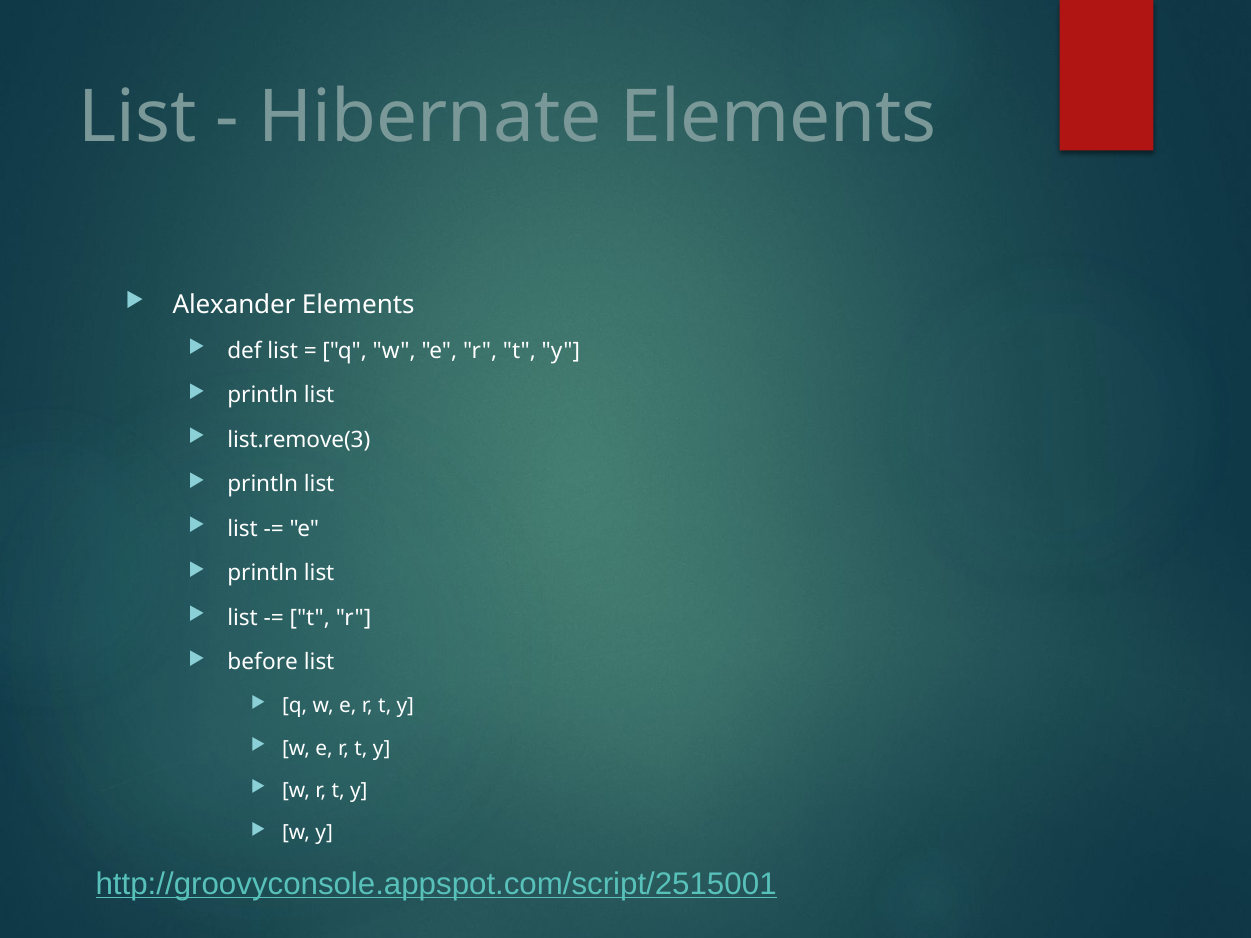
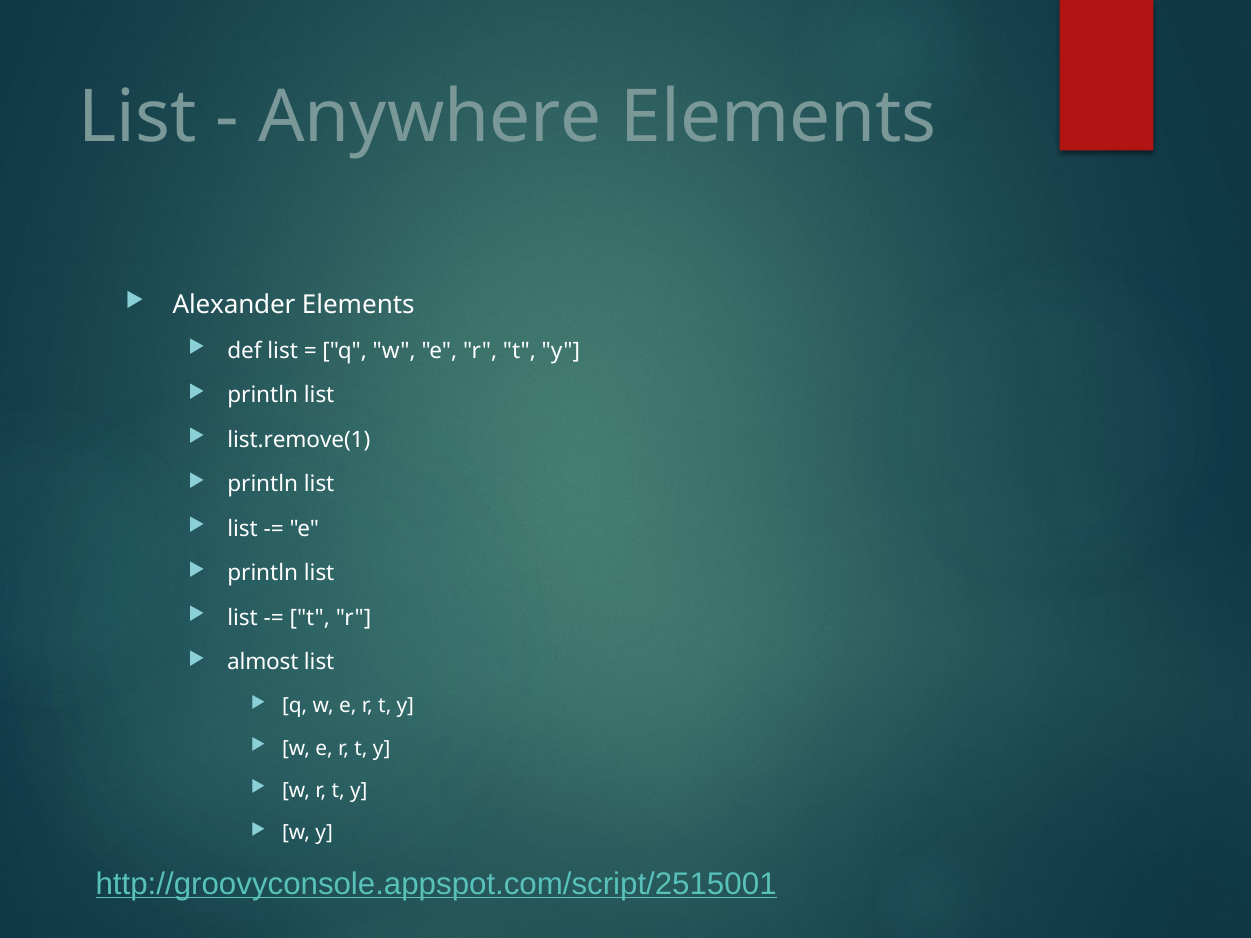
Hibernate: Hibernate -> Anywhere
list.remove(3: list.remove(3 -> list.remove(1
before: before -> almost
